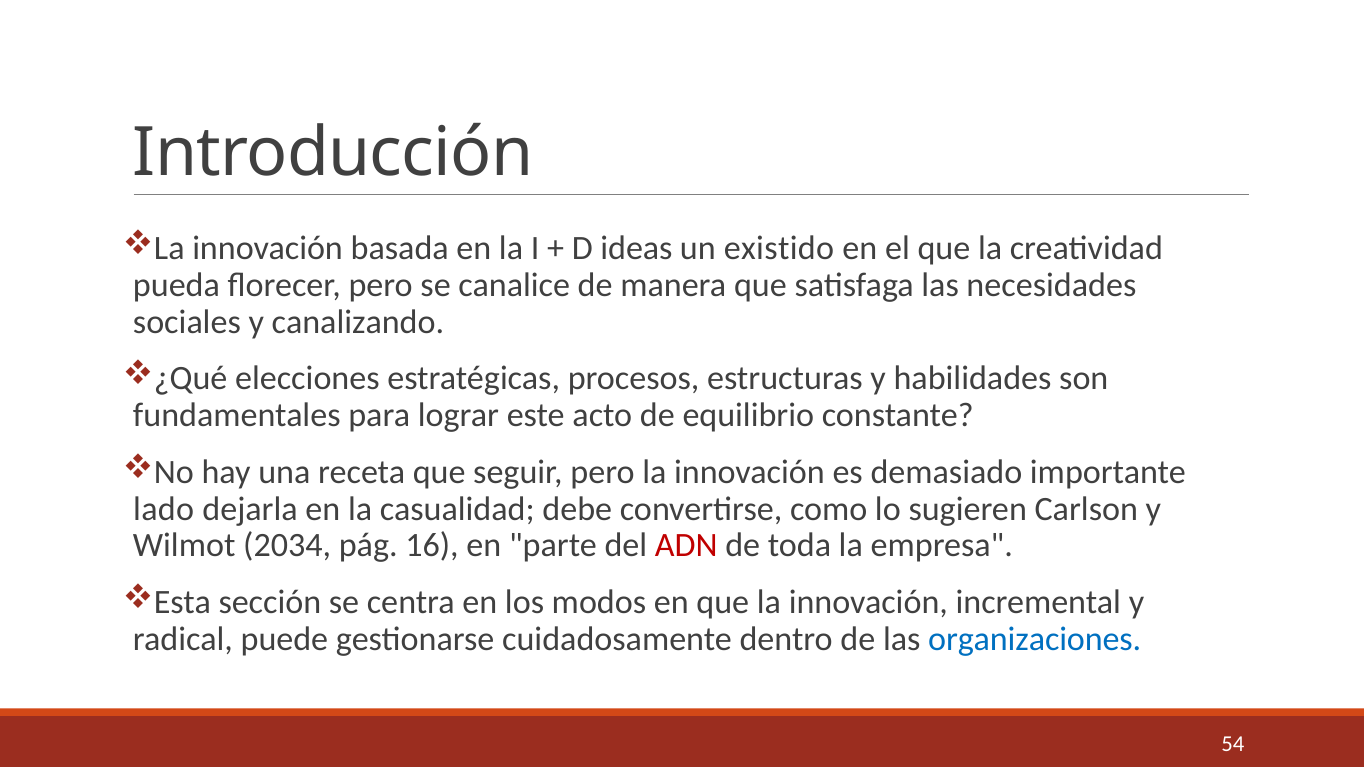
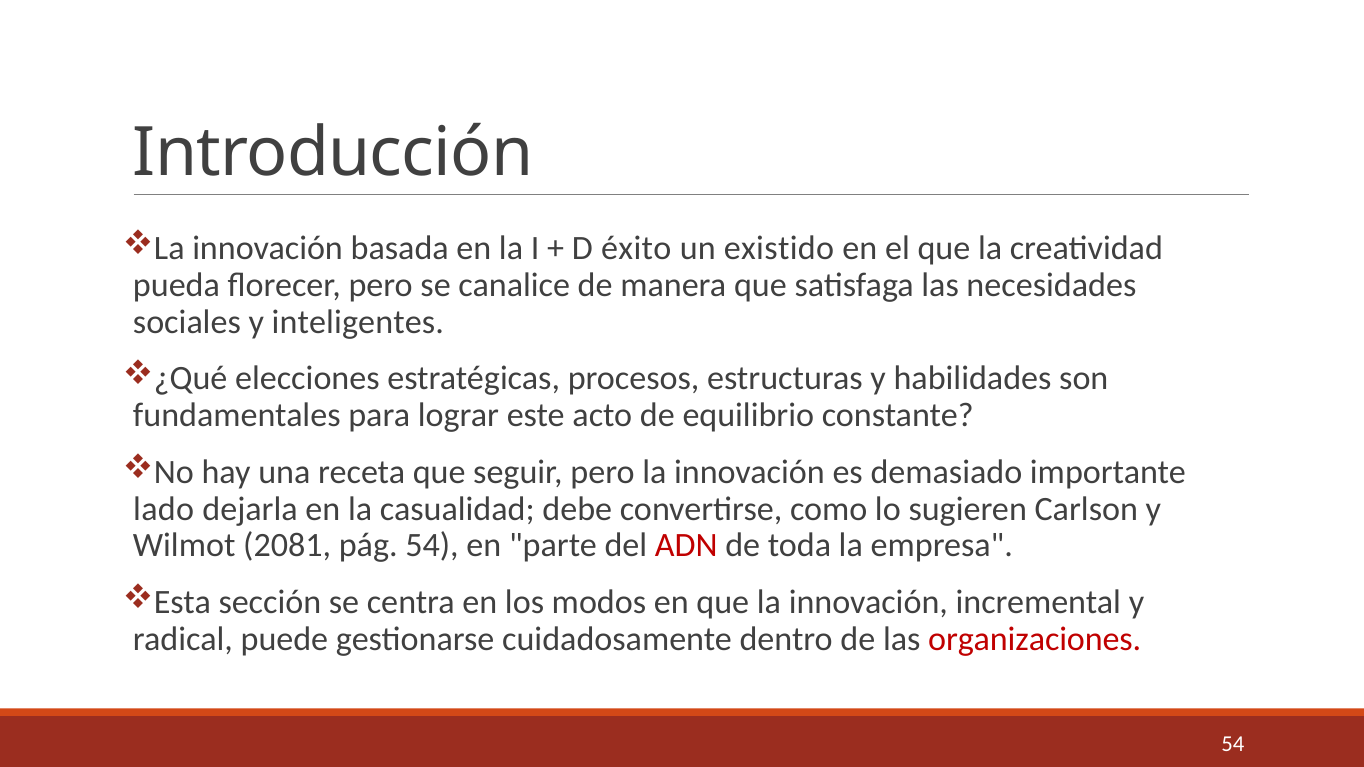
ideas: ideas -> éxito
canalizando: canalizando -> inteligentes
2034: 2034 -> 2081
pág 16: 16 -> 54
organizaciones colour: blue -> red
